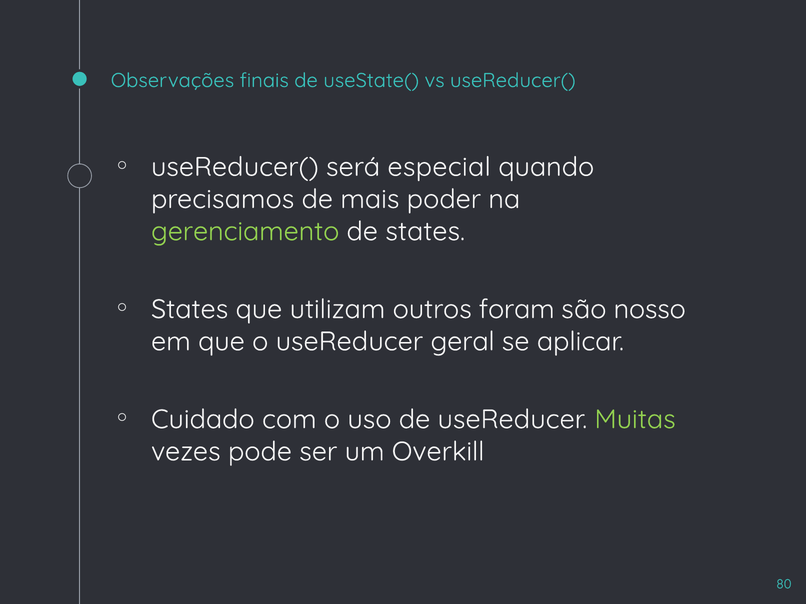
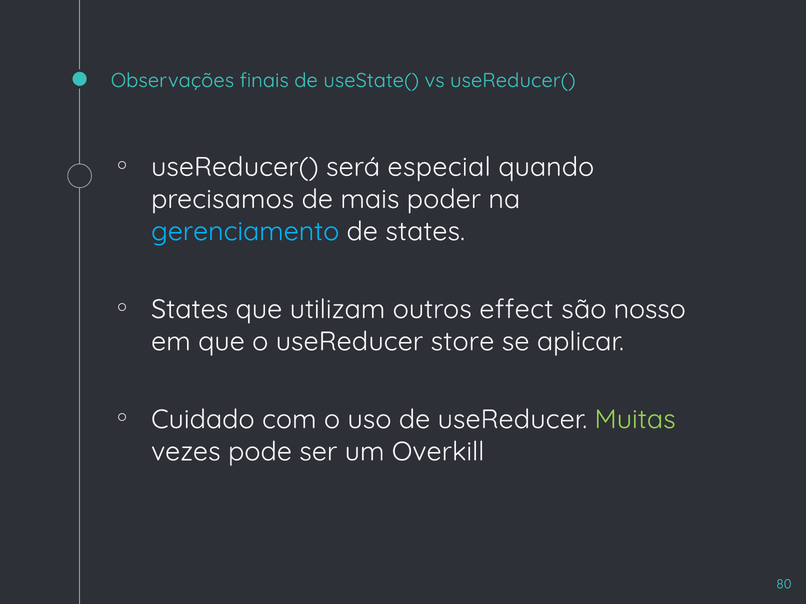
gerenciamento colour: light green -> light blue
foram: foram -> effect
geral: geral -> store
